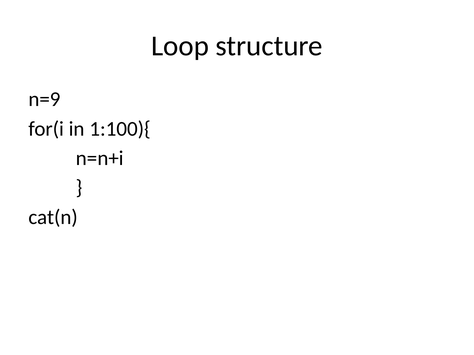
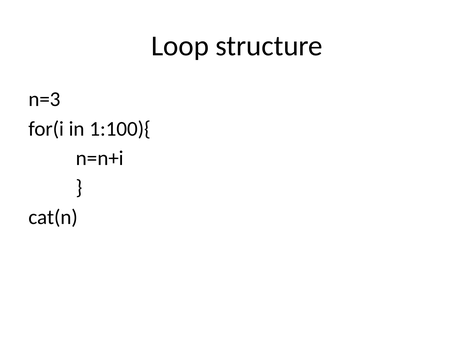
n=9: n=9 -> n=3
